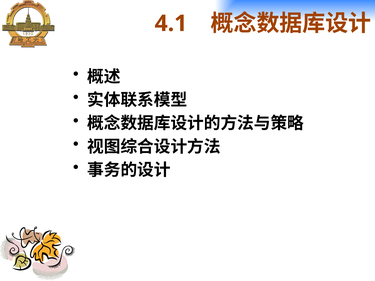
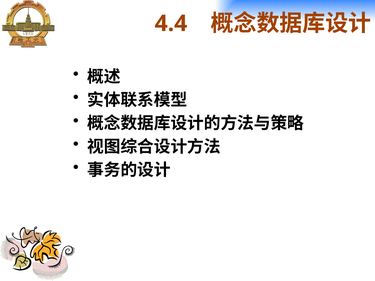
4.1: 4.1 -> 4.4
